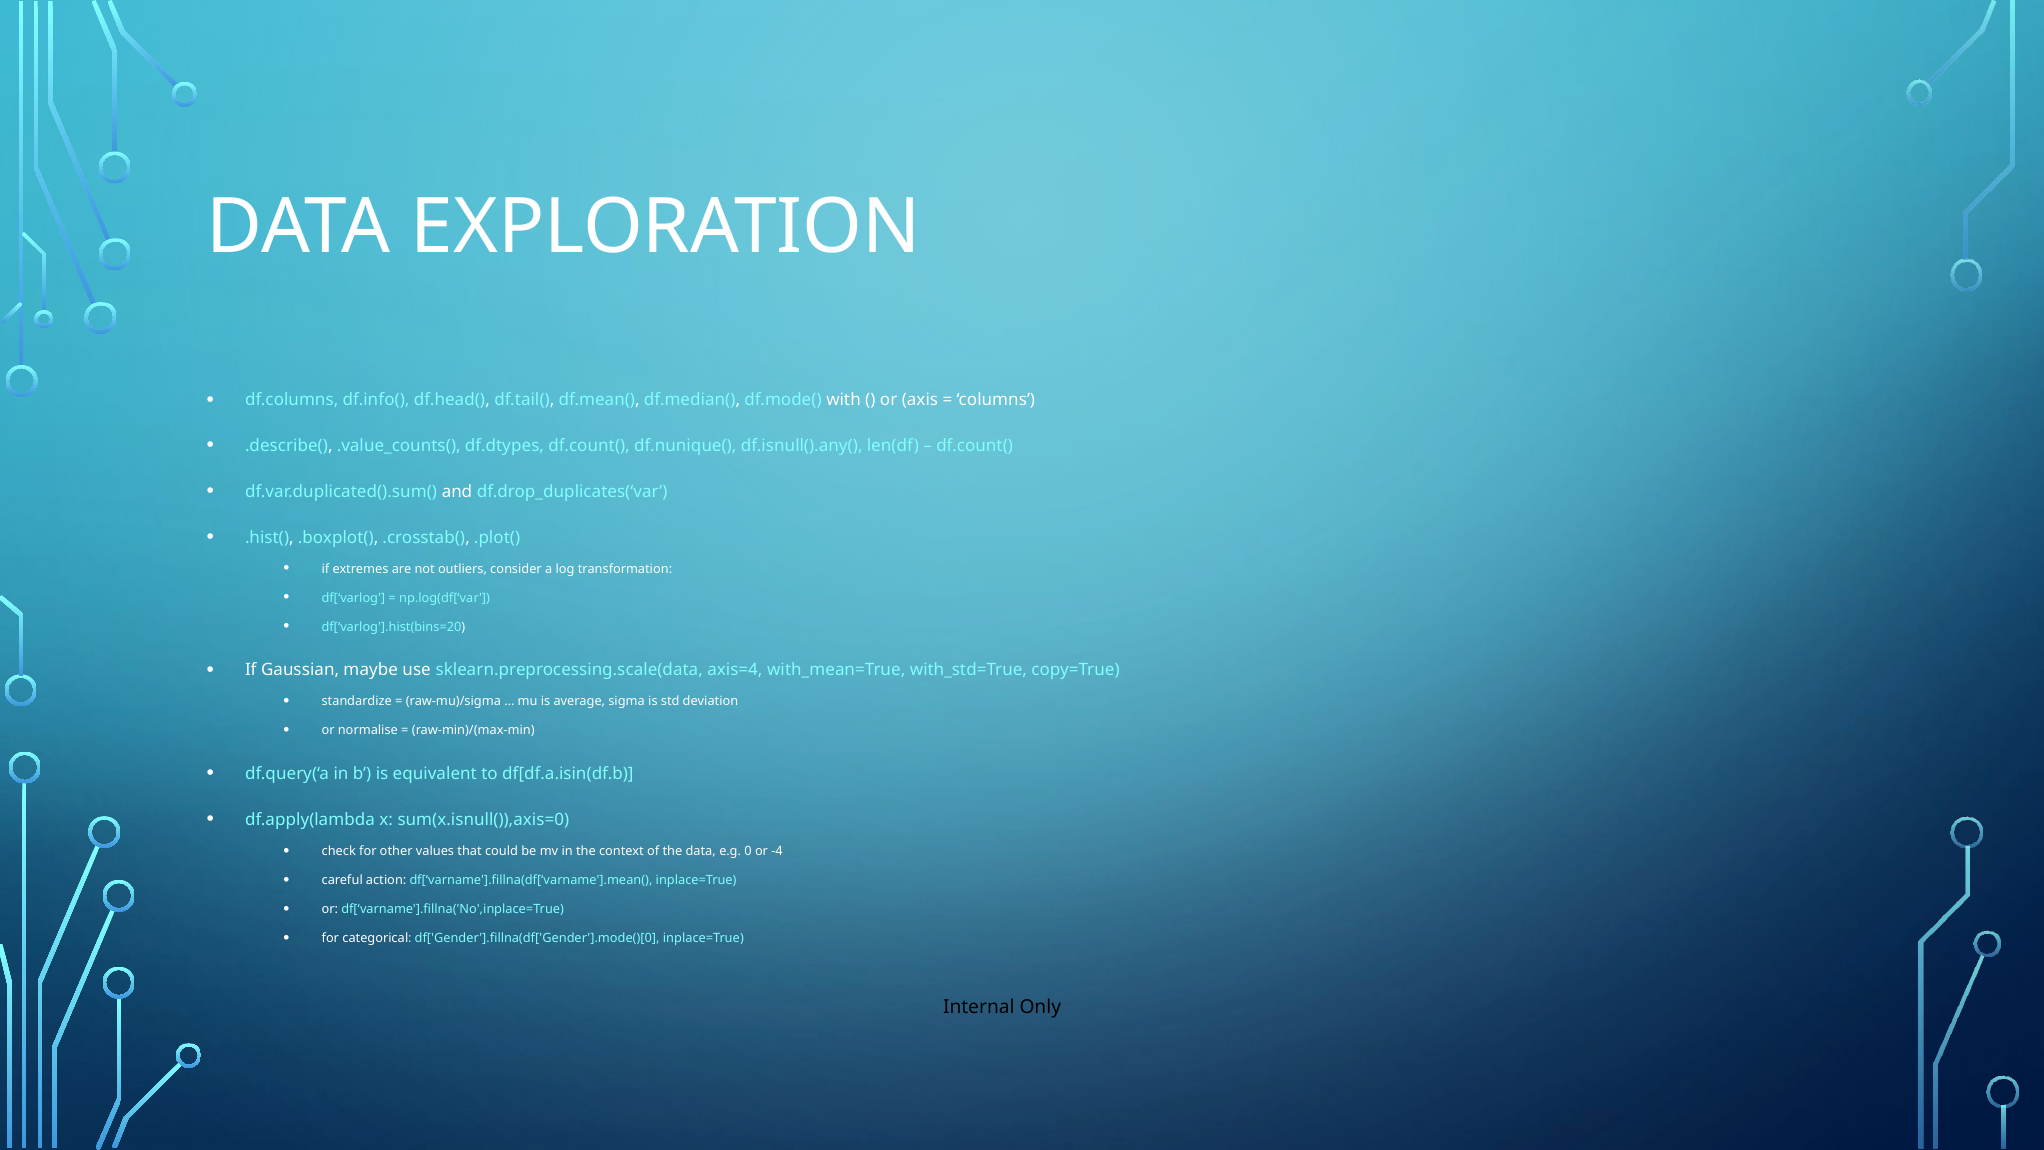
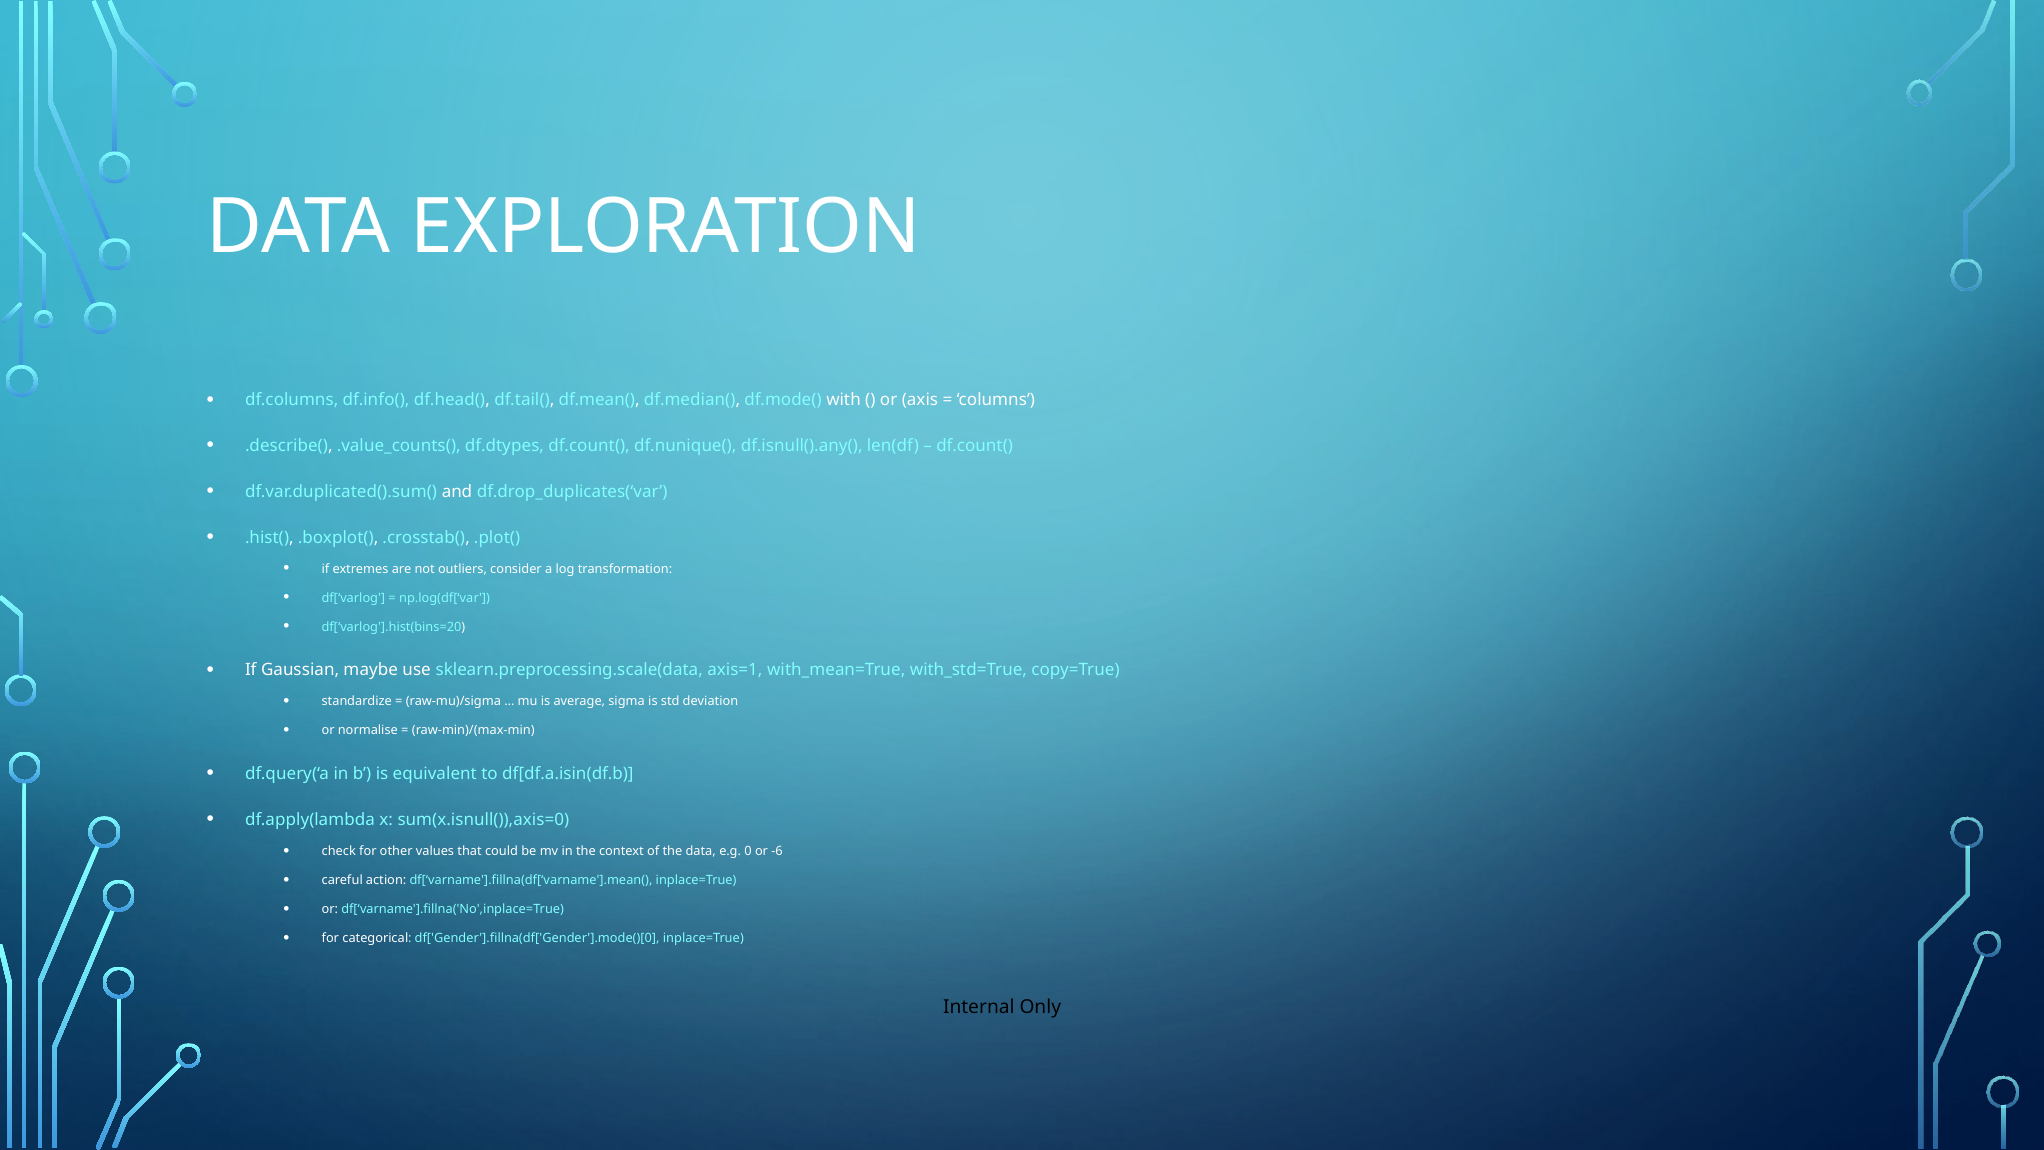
axis=4: axis=4 -> axis=1
-4: -4 -> -6
